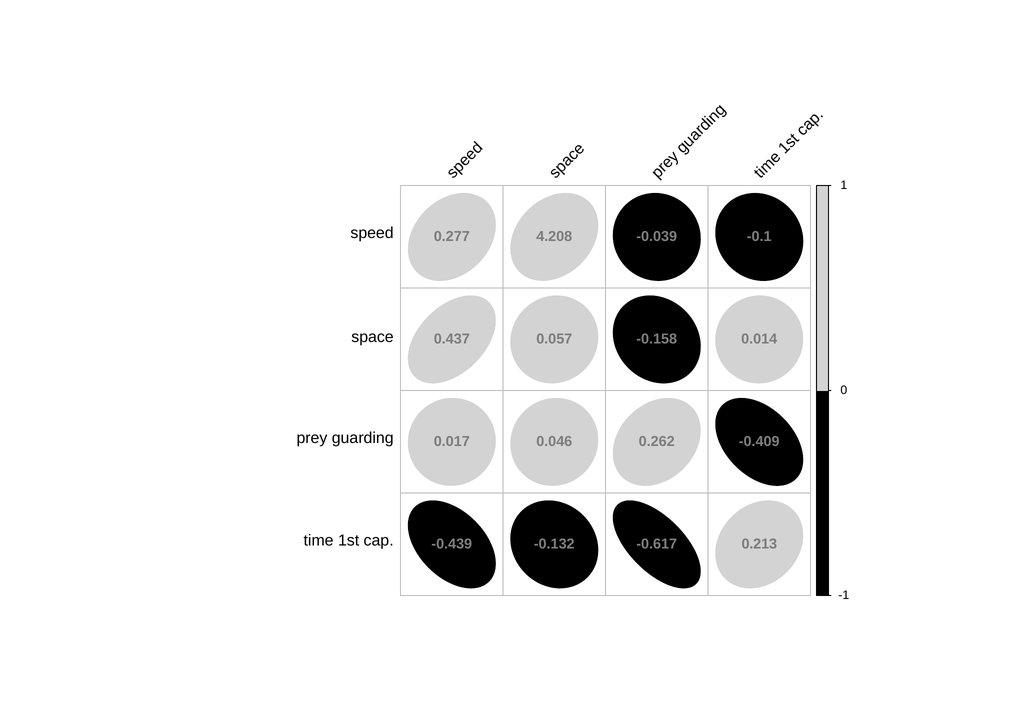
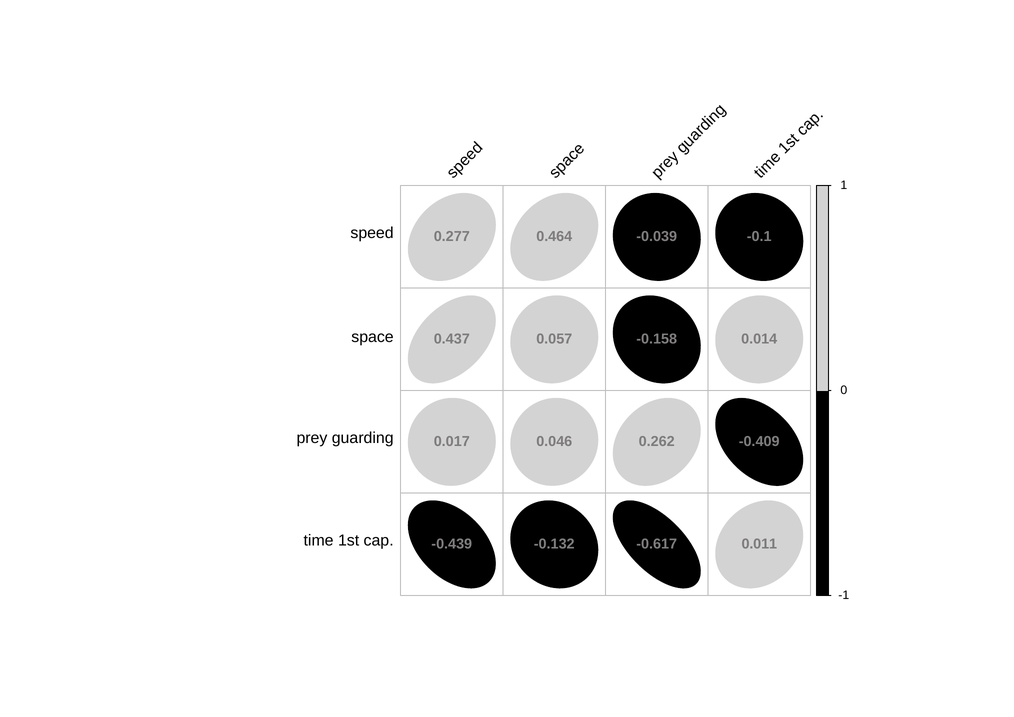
4.208: 4.208 -> 0.464
0.213: 0.213 -> 0.011
